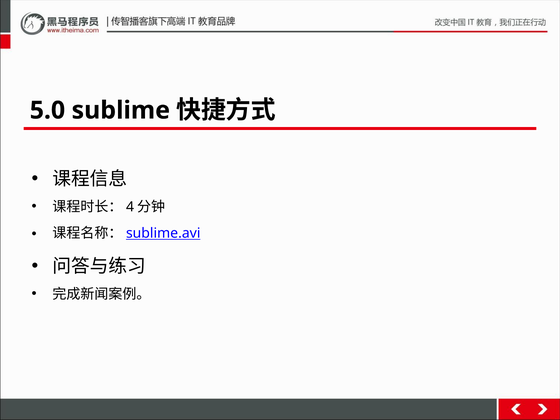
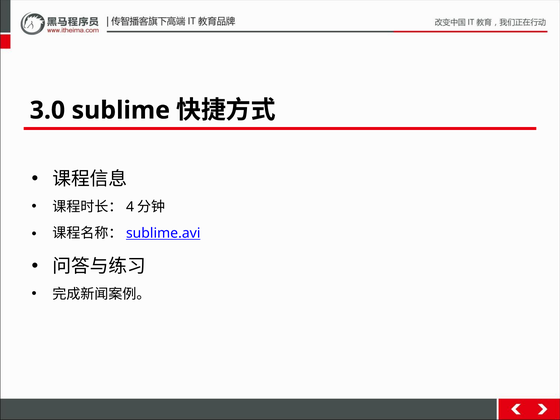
5.0: 5.0 -> 3.0
